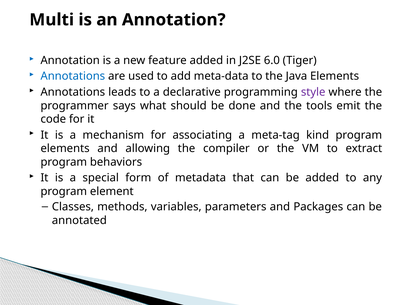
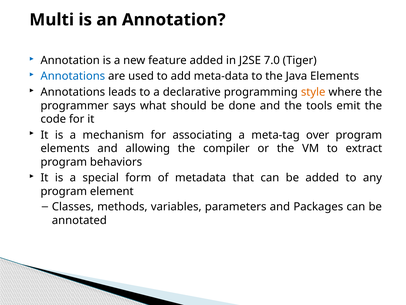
6.0: 6.0 -> 7.0
style colour: purple -> orange
kind: kind -> over
